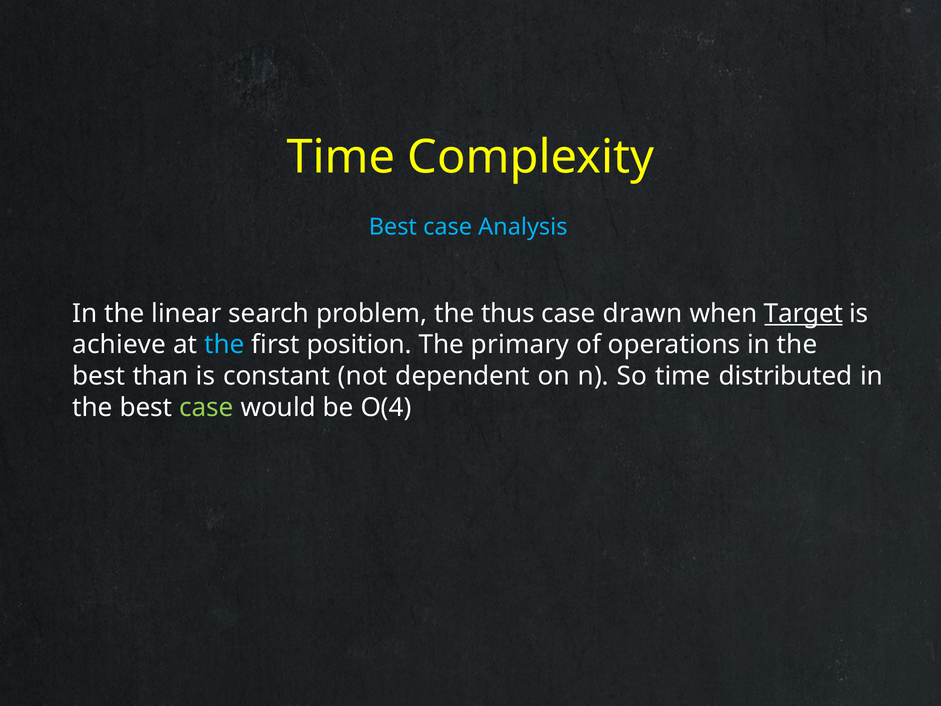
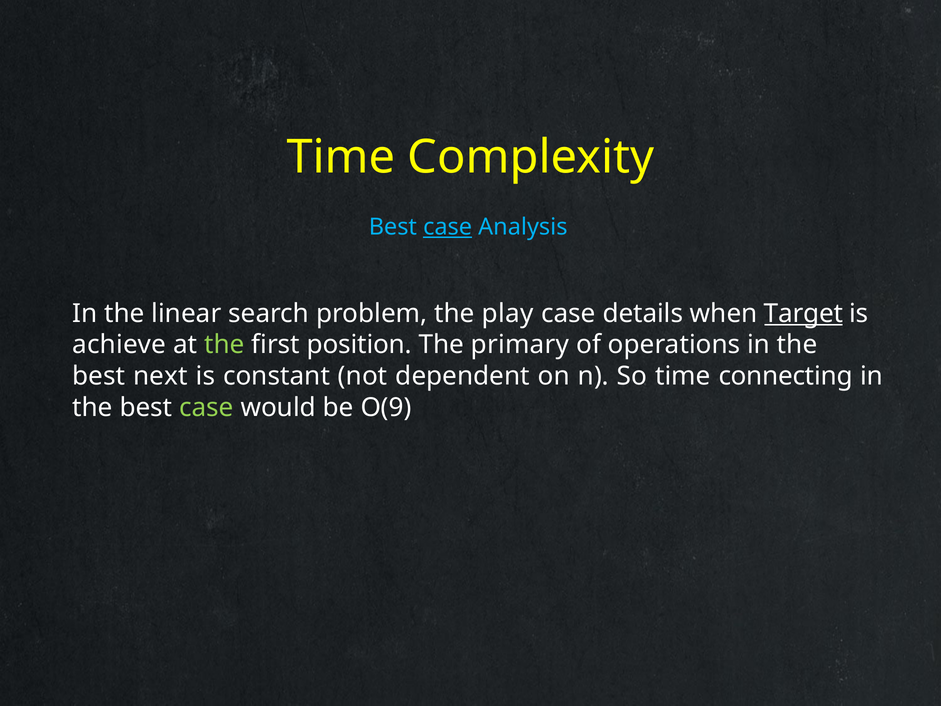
case at (448, 227) underline: none -> present
thus: thus -> play
drawn: drawn -> details
the at (224, 345) colour: light blue -> light green
than: than -> next
distributed: distributed -> connecting
O(4: O(4 -> O(9
